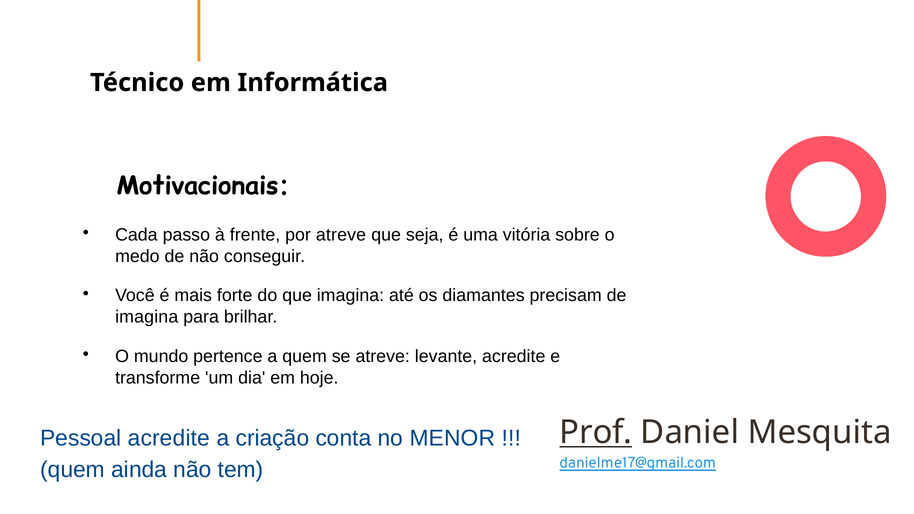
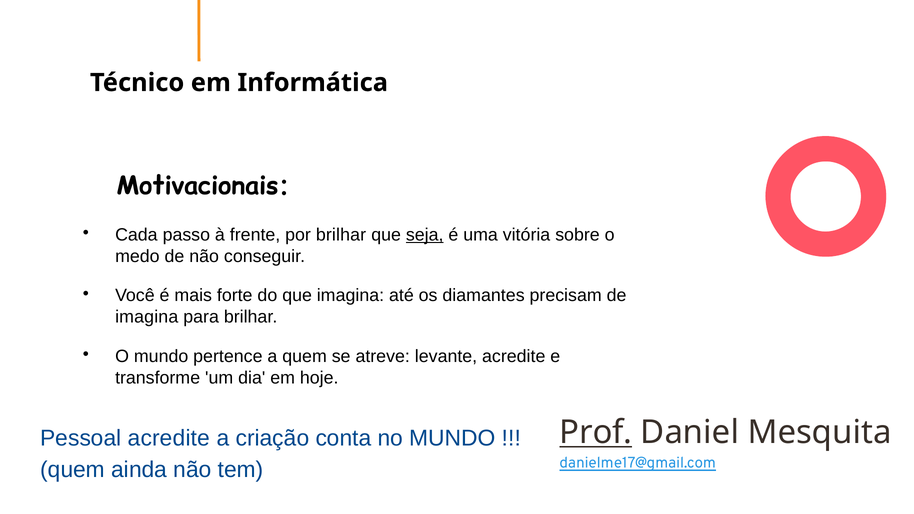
por atreve: atreve -> brilhar
seja underline: none -> present
no MENOR: MENOR -> MUNDO
